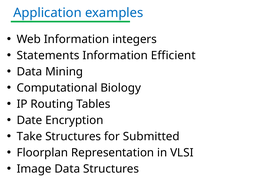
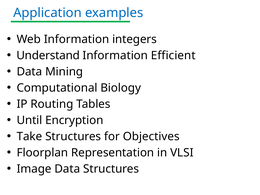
Statements: Statements -> Understand
Date: Date -> Until
Submitted: Submitted -> Objectives
